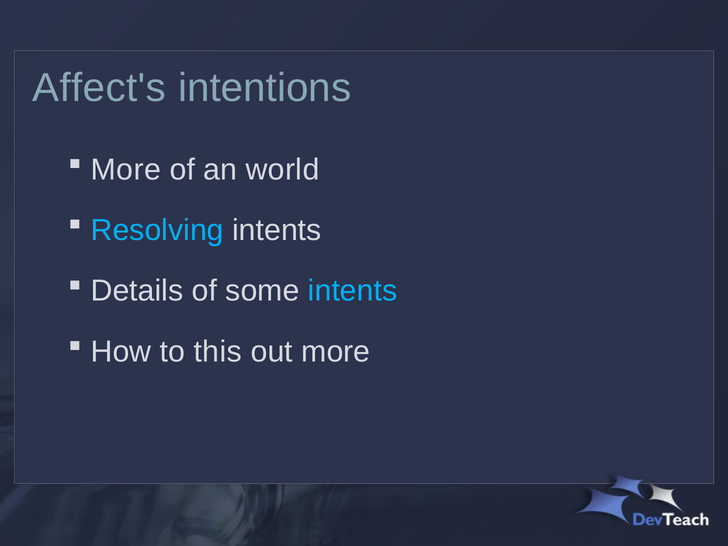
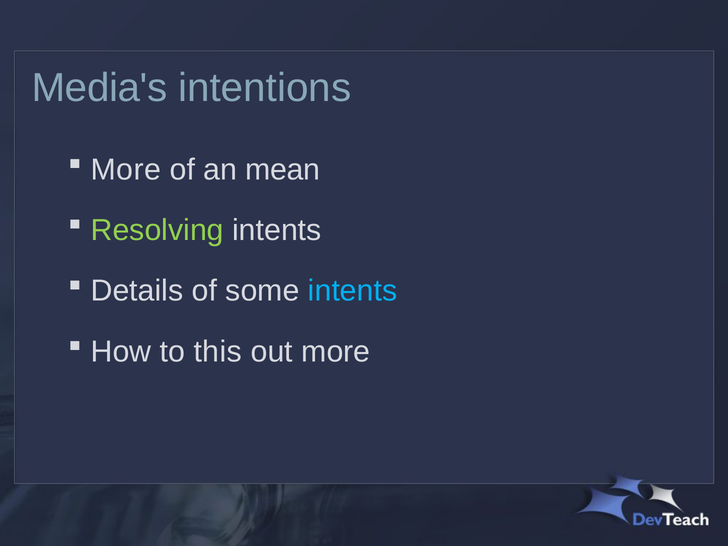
Affect's: Affect's -> Media's
world: world -> mean
Resolving colour: light blue -> light green
